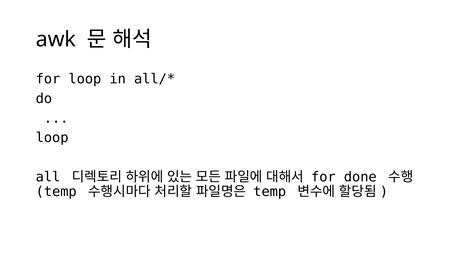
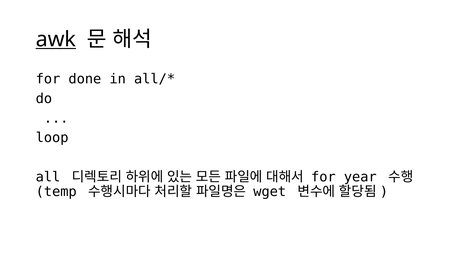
awk underline: none -> present
for loop: loop -> done
done: done -> year
temp at (270, 192): temp -> wget
